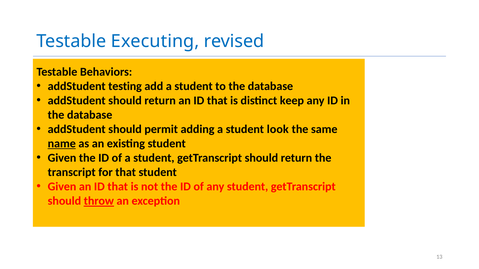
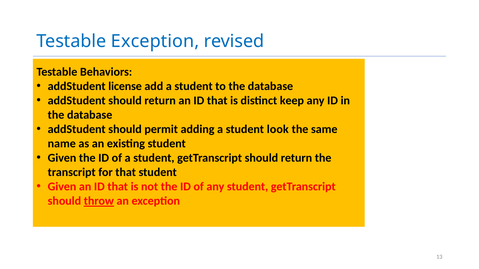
Testable Executing: Executing -> Exception
testing: testing -> license
name underline: present -> none
